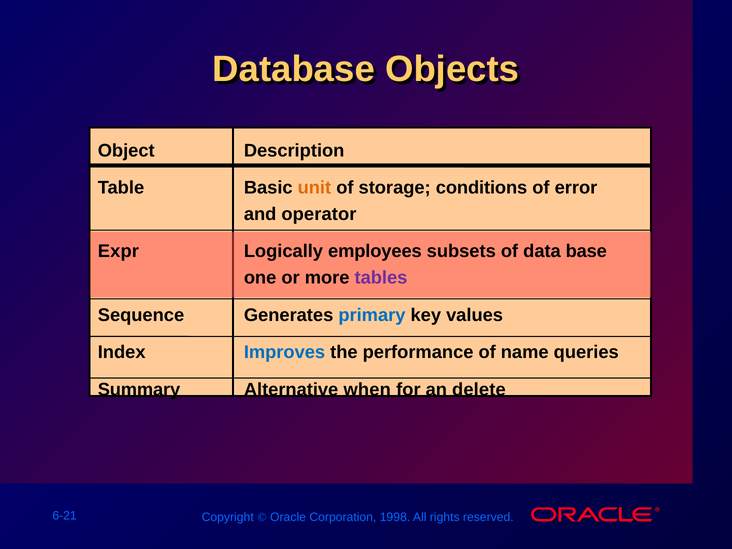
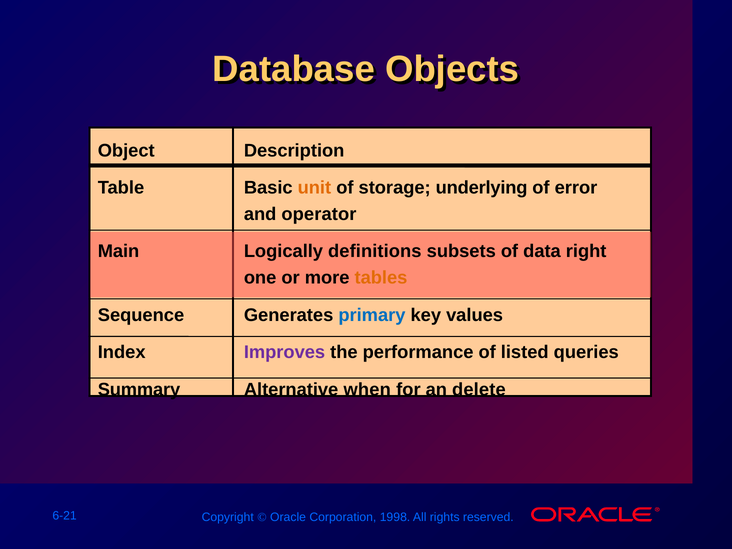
conditions: conditions -> underlying
Expr: Expr -> Main
employees: employees -> definitions
base: base -> right
tables colour: purple -> orange
Improves colour: blue -> purple
name: name -> listed
